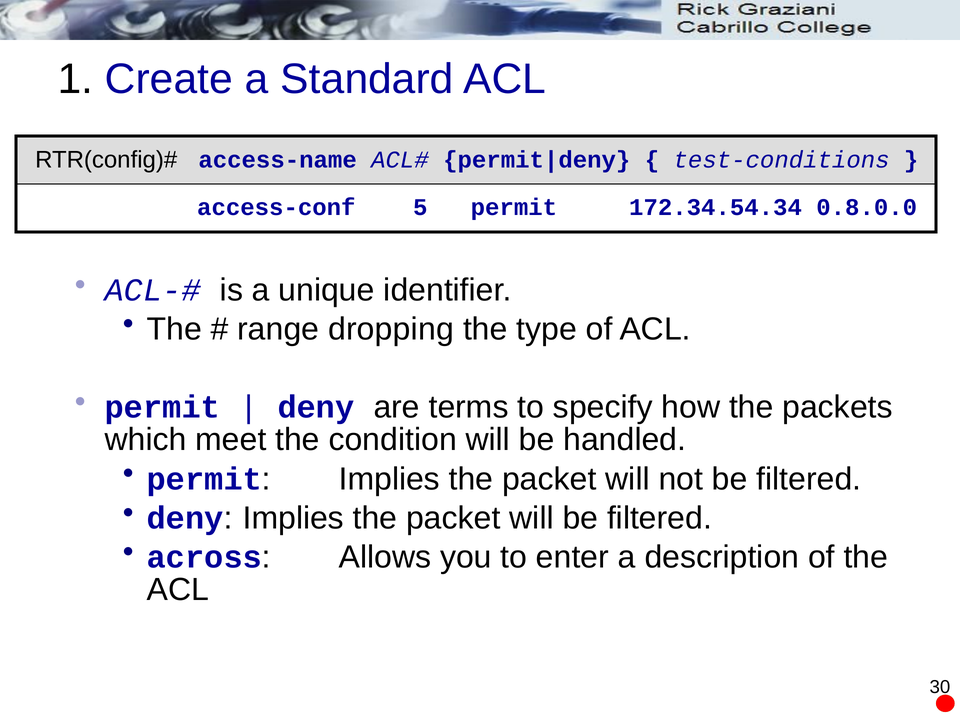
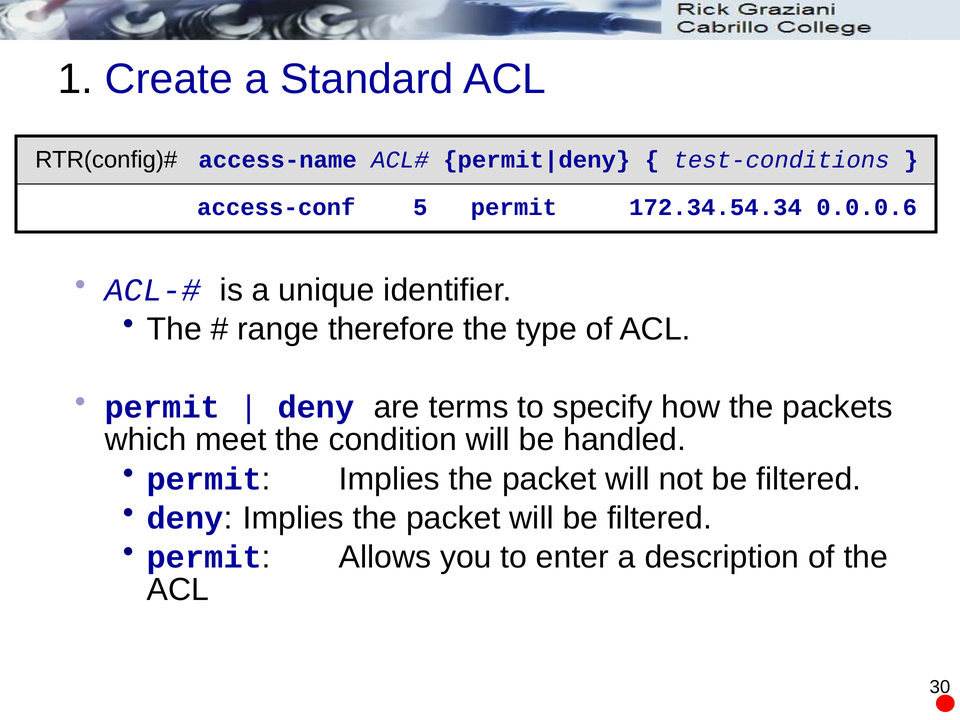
0.8.0.0: 0.8.0.0 -> 0.0.0.6
dropping: dropping -> therefore
across at (204, 557): across -> permit
